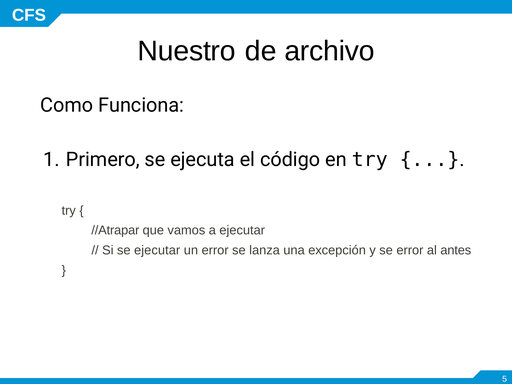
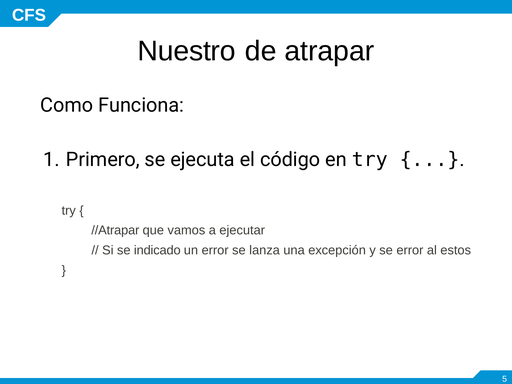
archivo: archivo -> atrapar
se ejecutar: ejecutar -> indicado
antes: antes -> estos
